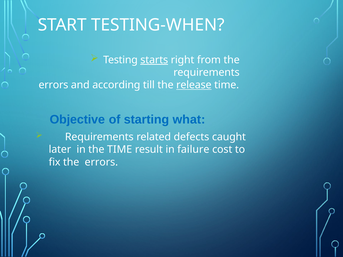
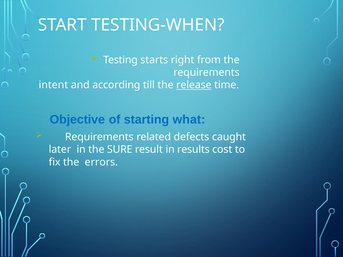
starts underline: present -> none
errors at (53, 85): errors -> intent
the TIME: TIME -> SURE
failure: failure -> results
